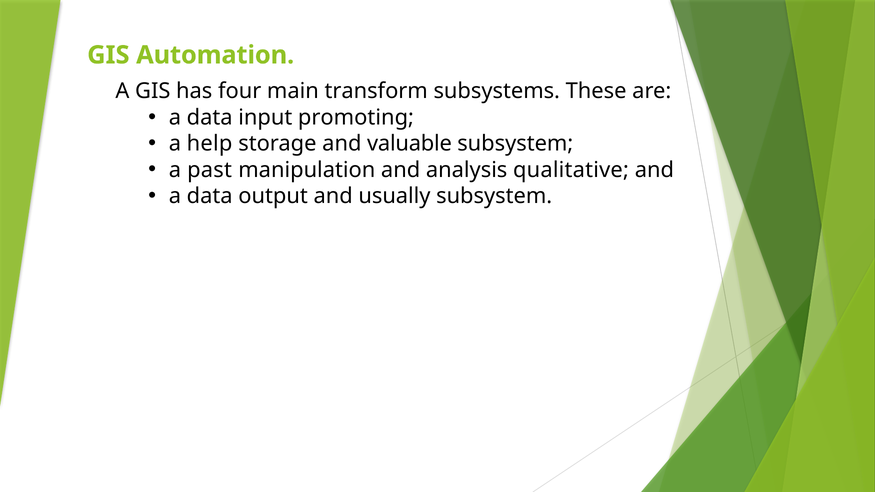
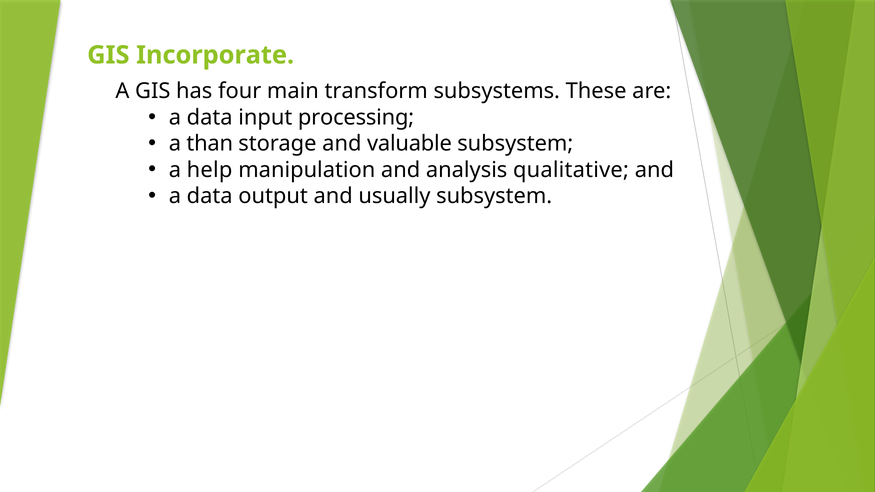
Automation: Automation -> Incorporate
promoting: promoting -> processing
help: help -> than
past: past -> help
